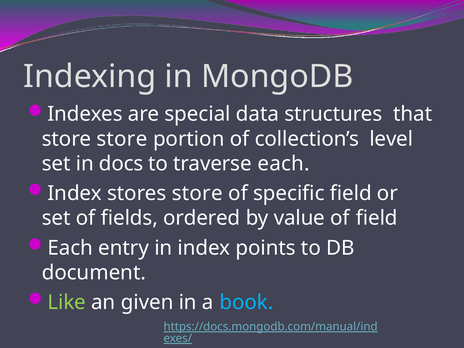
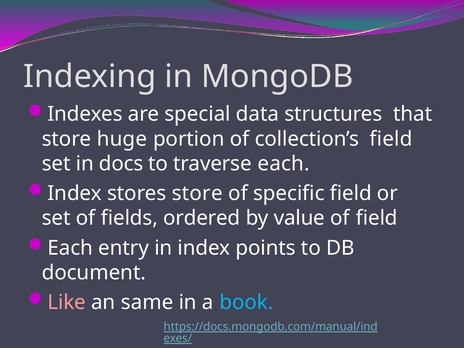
store store: store -> huge
collection’s level: level -> field
Like colour: light green -> pink
given: given -> same
